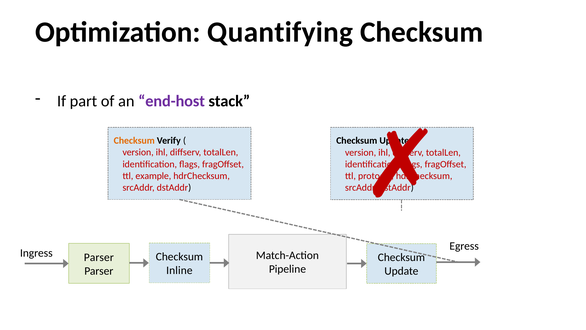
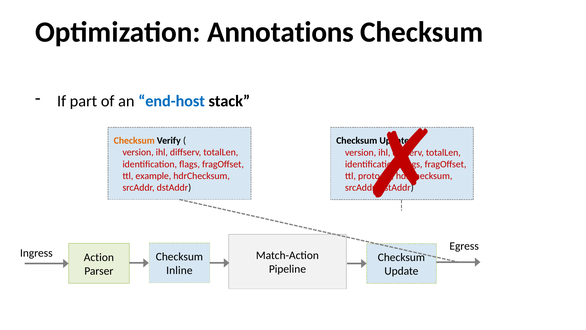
Quantifying: Quantifying -> Annotations
end-host colour: purple -> blue
Parser at (99, 257): Parser -> Action
